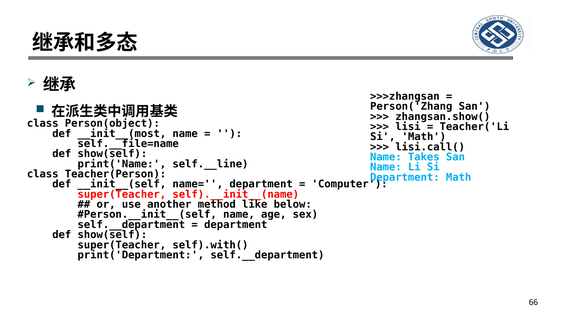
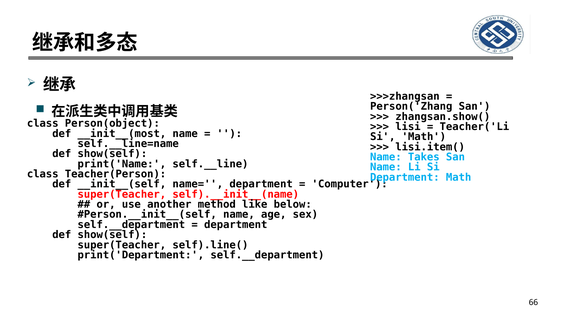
self.__file=name: self.__file=name -> self.__line=name
lisi.call(: lisi.call( -> lisi.item(
self).with(: self).with( -> self).line(
